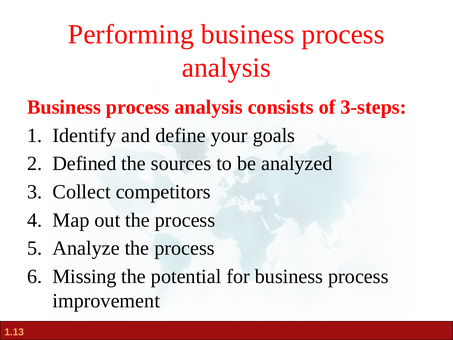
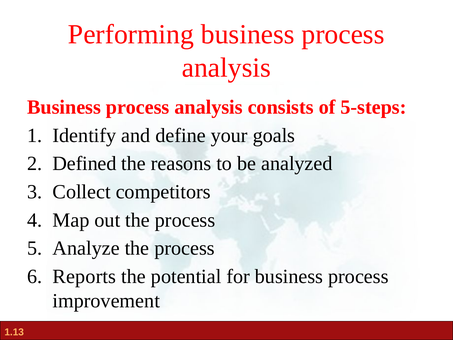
3-steps: 3-steps -> 5-steps
sources: sources -> reasons
Missing: Missing -> Reports
